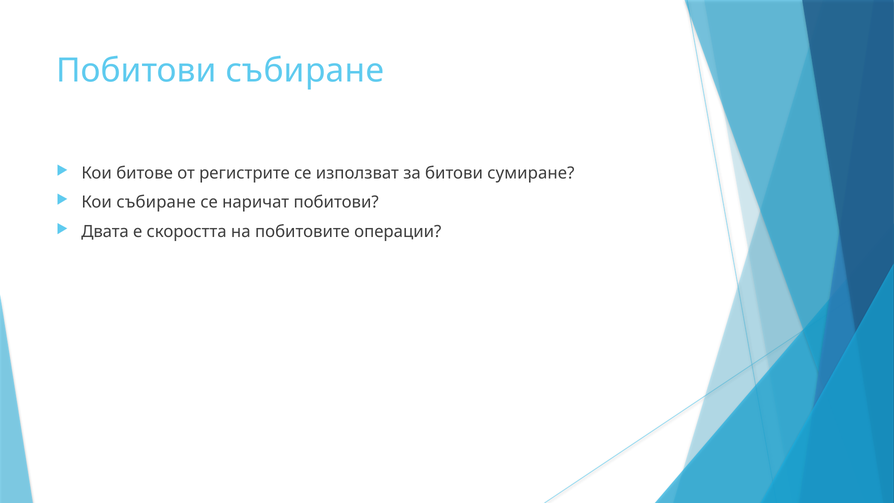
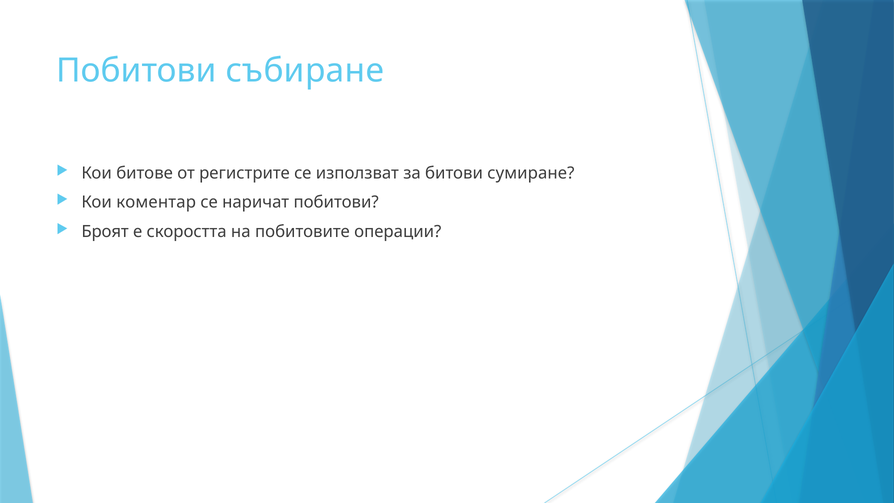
Кои събиране: събиране -> коментар
Двата: Двата -> Броят
